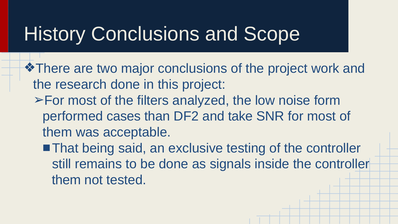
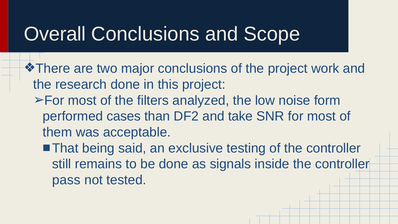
History: History -> Overall
them at (66, 180): them -> pass
